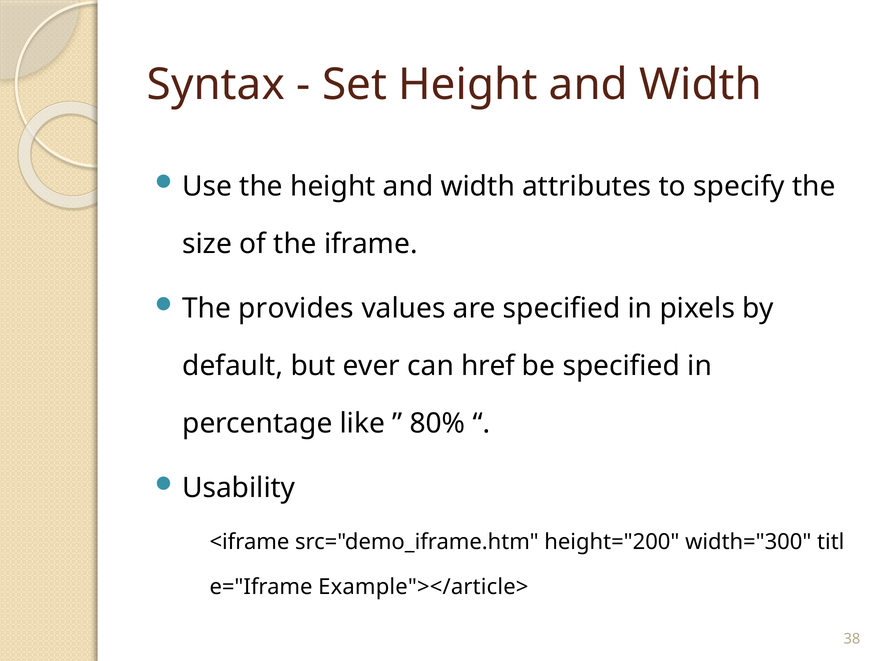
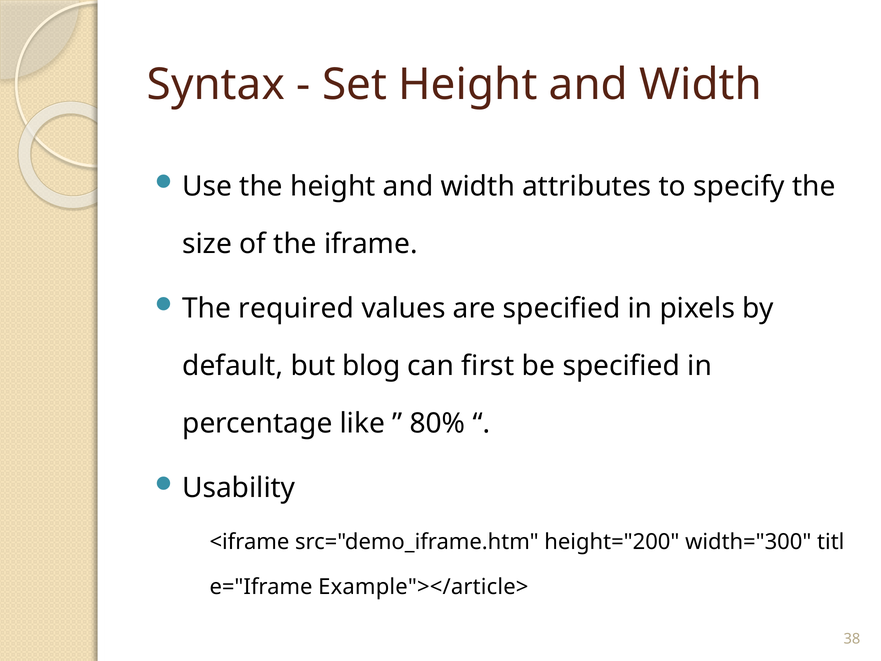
provides: provides -> required
ever: ever -> blog
href: href -> first
